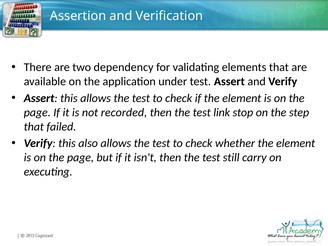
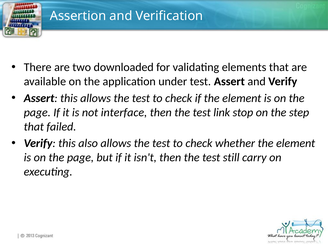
dependency: dependency -> downloaded
recorded: recorded -> interface
